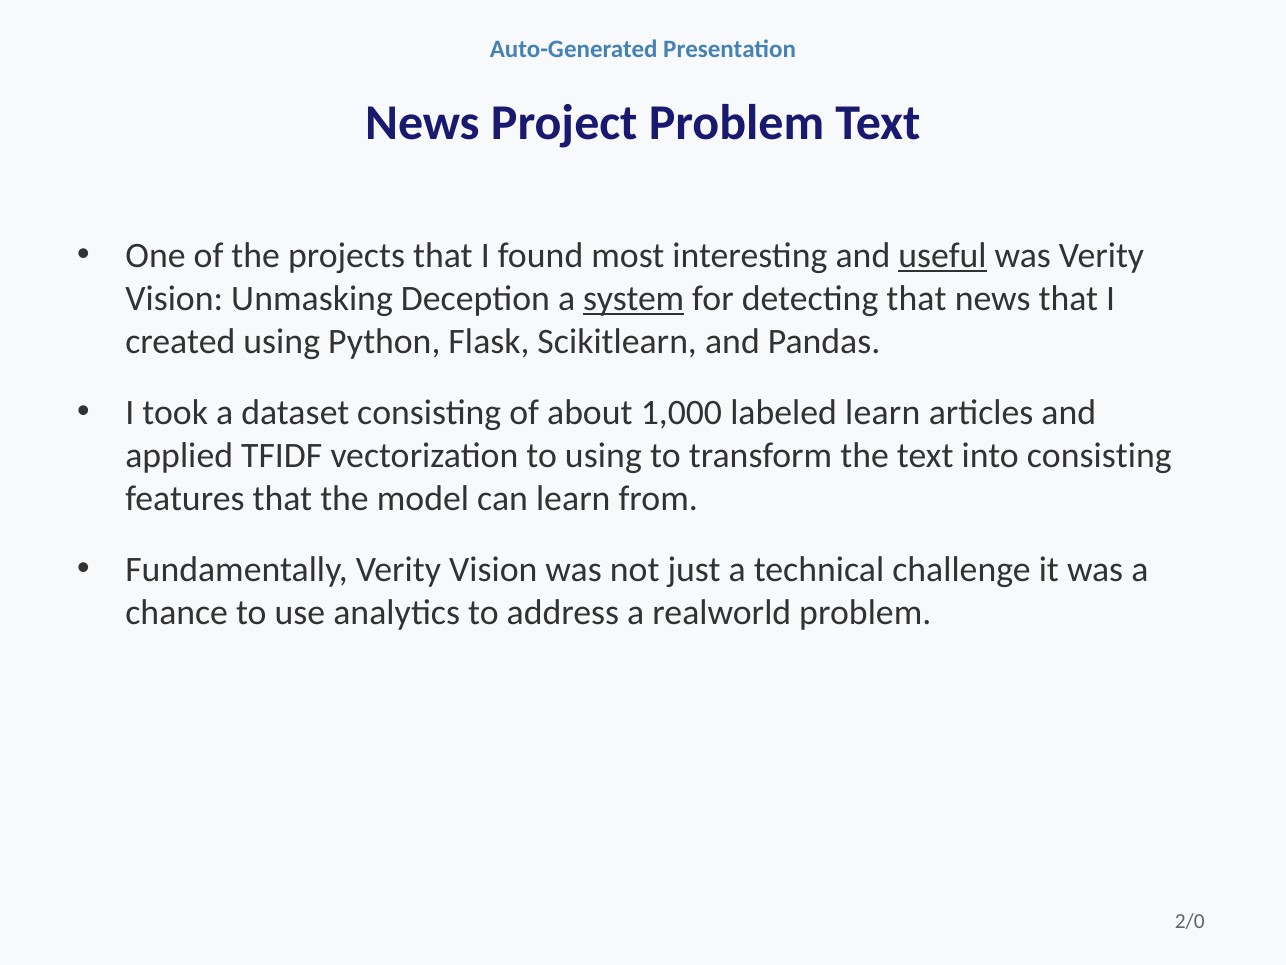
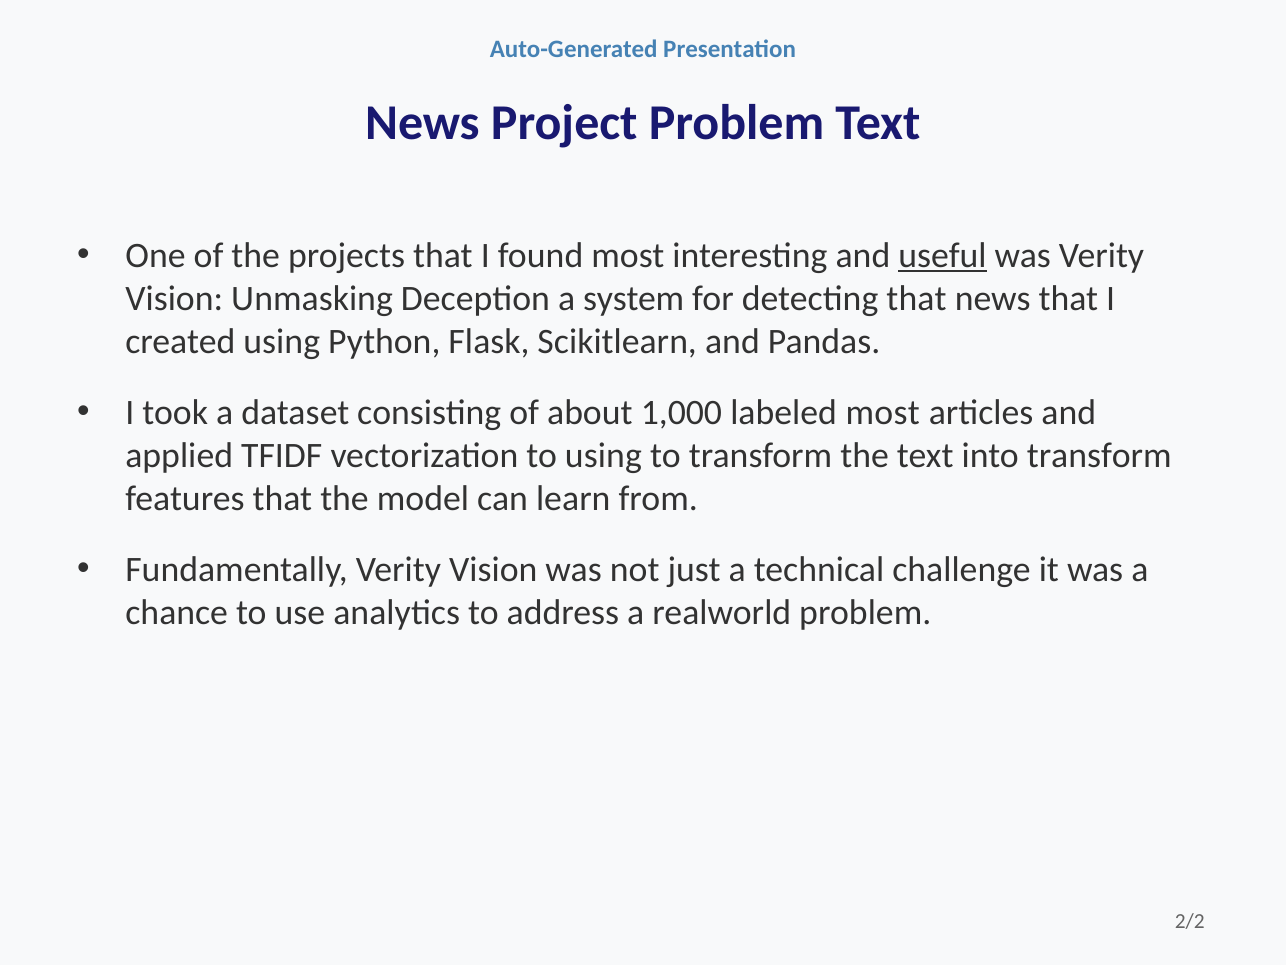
system underline: present -> none
labeled learn: learn -> most
into consisting: consisting -> transform
2/0: 2/0 -> 2/2
